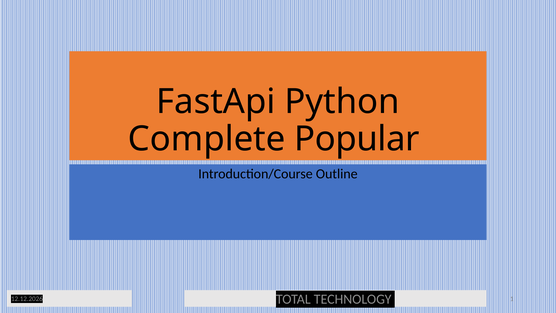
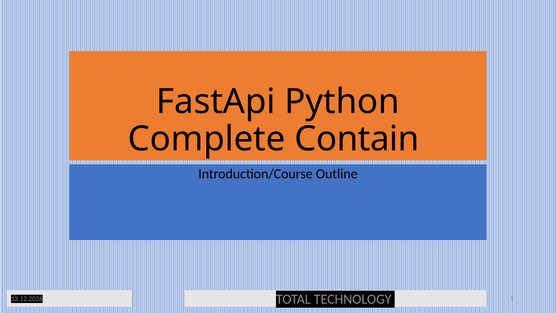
Popular: Popular -> Contain
